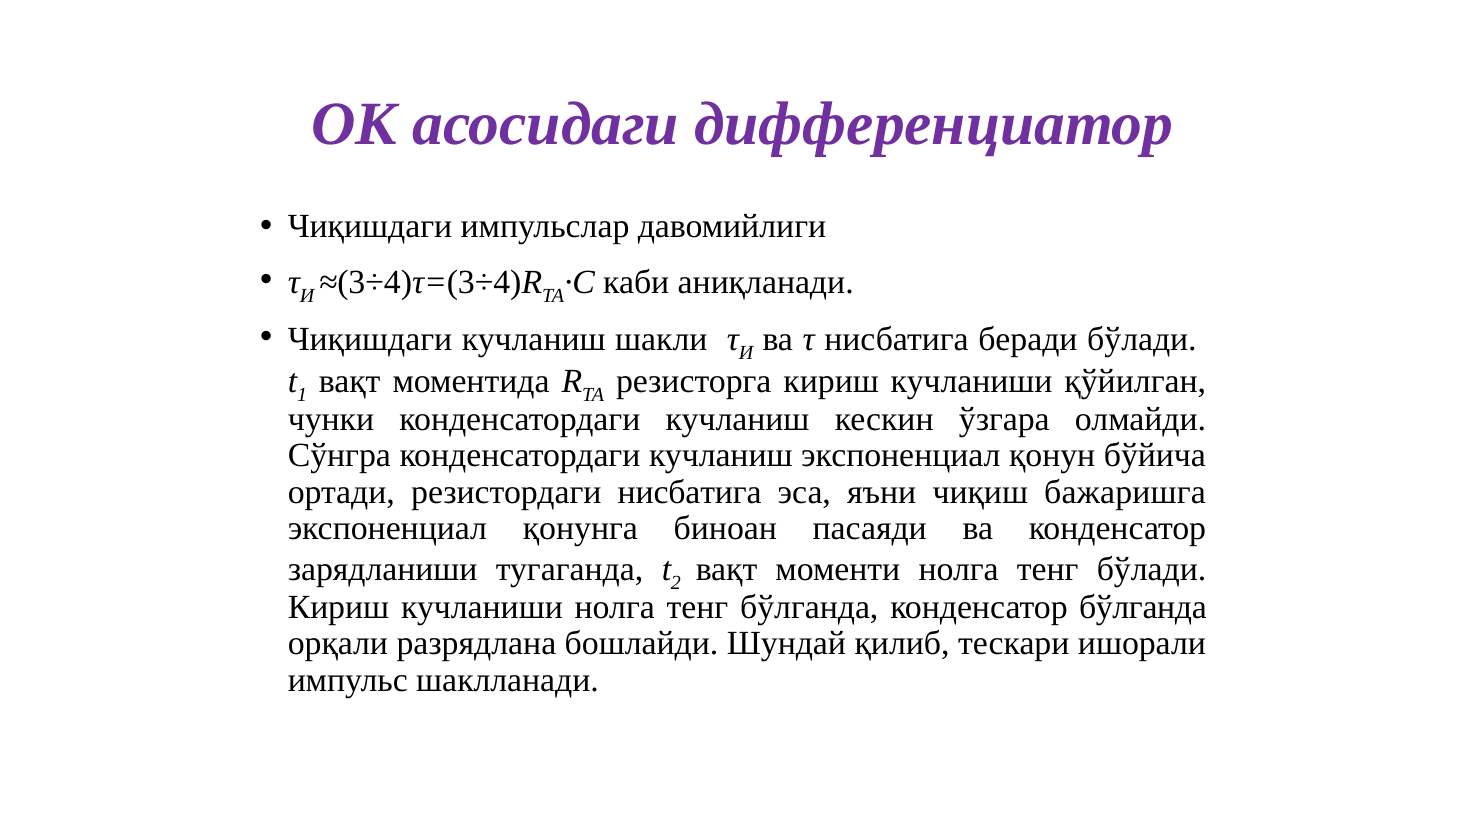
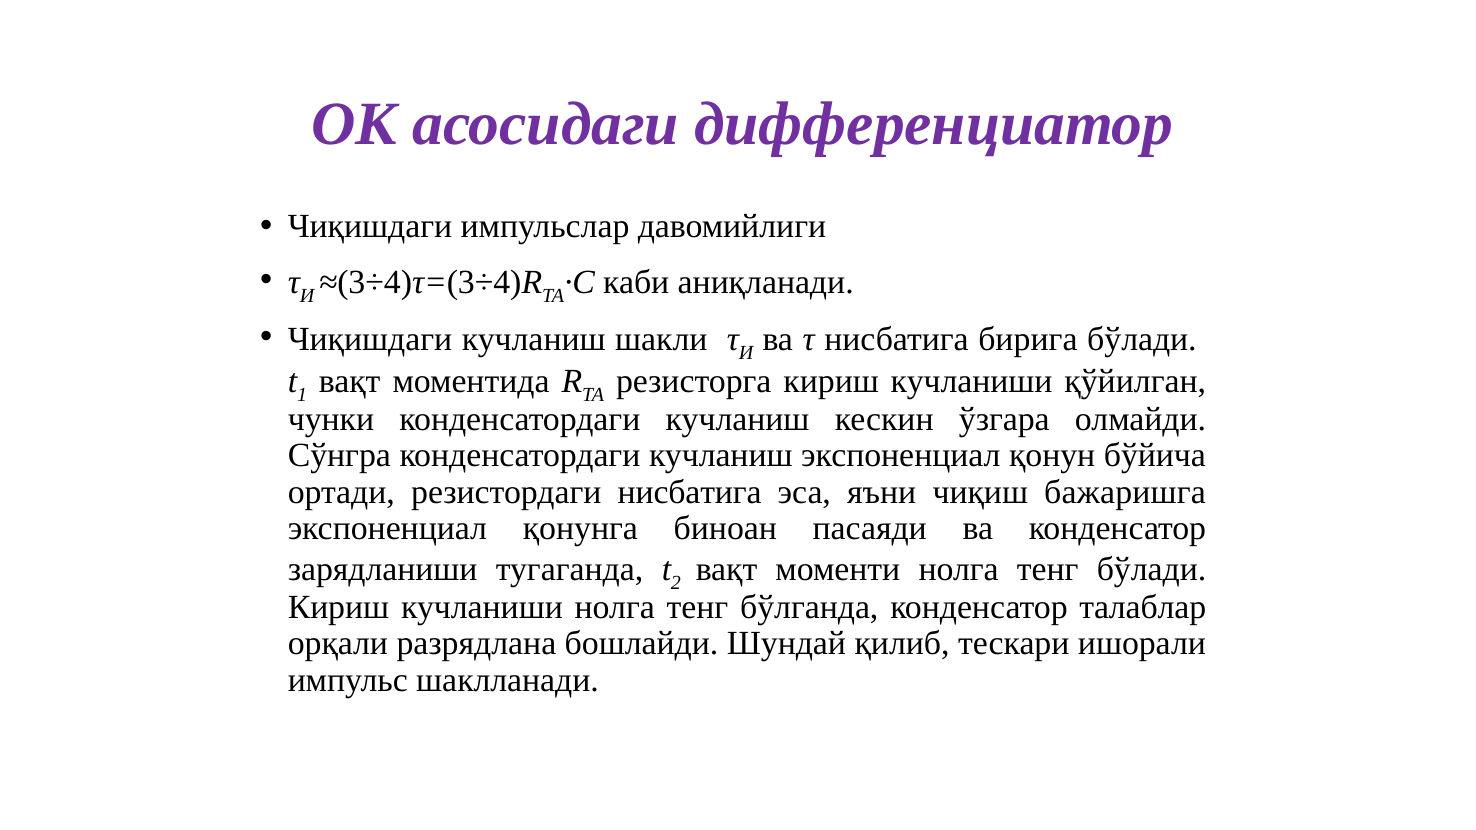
беради: беради -> бирига
конденсатор бўлганда: бўлганда -> талаблар
